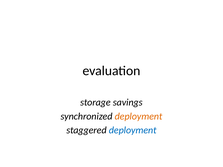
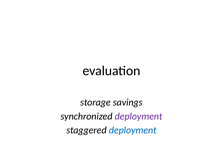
deployment at (139, 116) colour: orange -> purple
